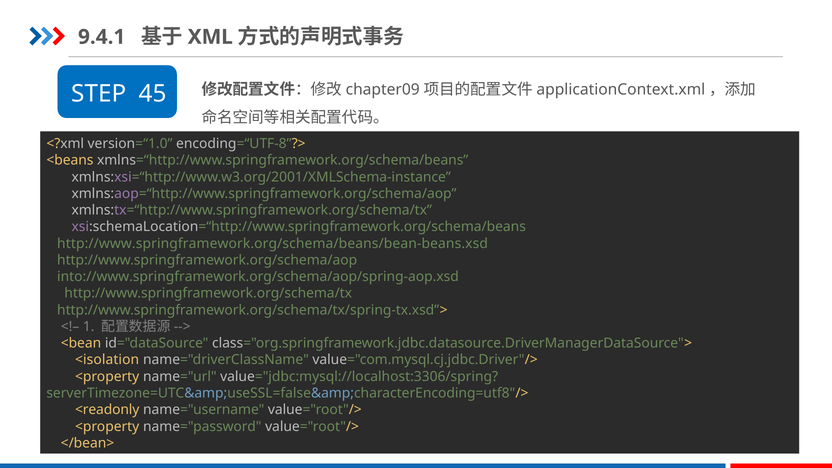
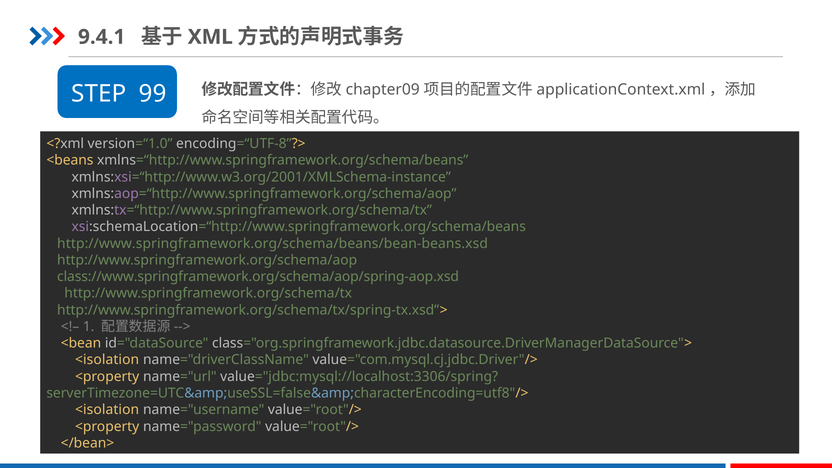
45: 45 -> 99
into://www.springframework.org/schema/aop/spring-aop.xsd: into://www.springframework.org/schema/aop/spring-aop.xsd -> class://www.springframework.org/schema/aop/spring-aop.xsd
<readonly at (107, 410): <readonly -> <isolation
